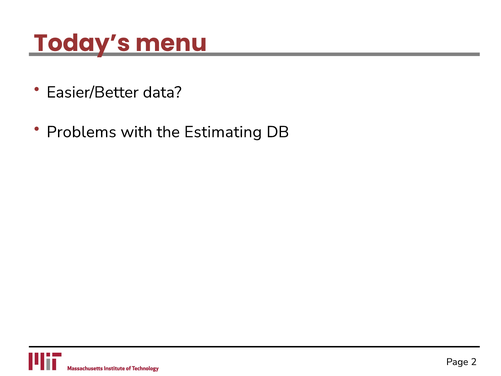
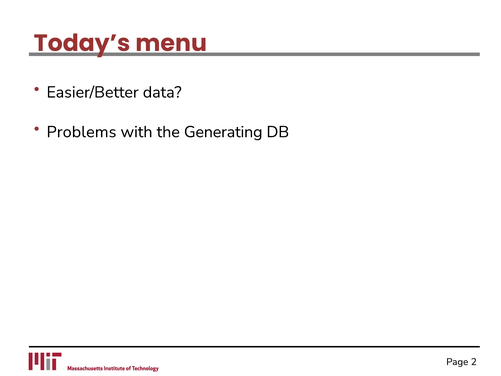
Estimating: Estimating -> Generating
